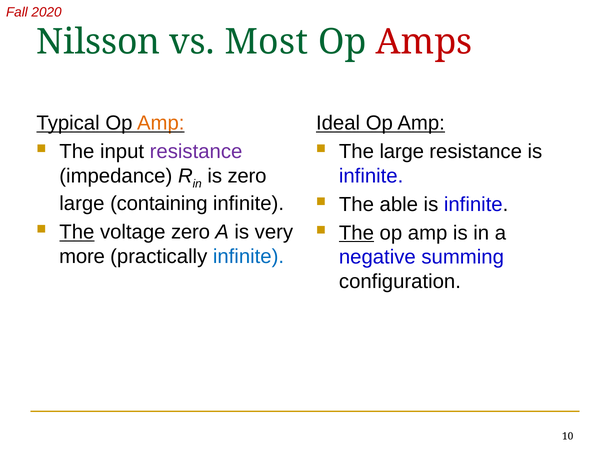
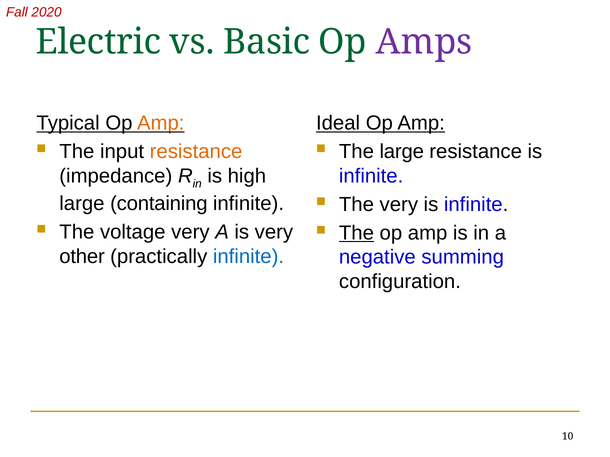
Nilsson: Nilsson -> Electric
Most: Most -> Basic
Amps colour: red -> purple
resistance at (196, 152) colour: purple -> orange
is zero: zero -> high
The able: able -> very
The at (77, 232) underline: present -> none
voltage zero: zero -> very
more: more -> other
